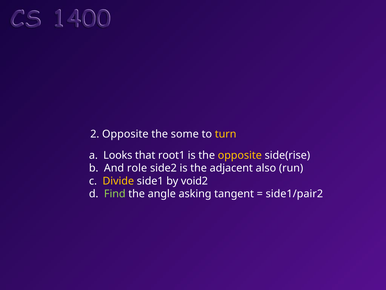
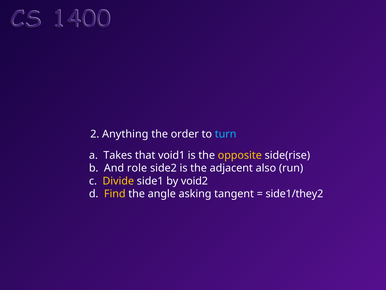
2 Opposite: Opposite -> Anything
some: some -> order
turn colour: yellow -> light blue
Looks: Looks -> Takes
root1: root1 -> void1
Find colour: light green -> yellow
side1/pair2: side1/pair2 -> side1/they2
